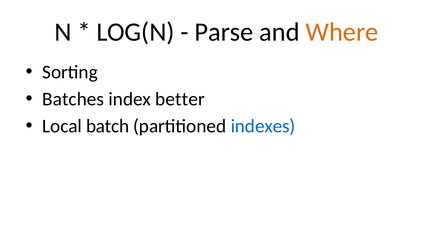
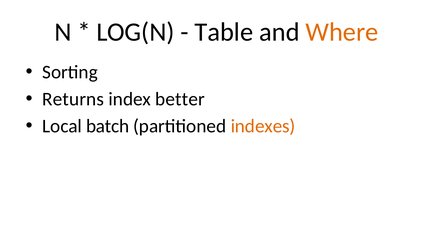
Parse: Parse -> Table
Batches: Batches -> Returns
indexes colour: blue -> orange
